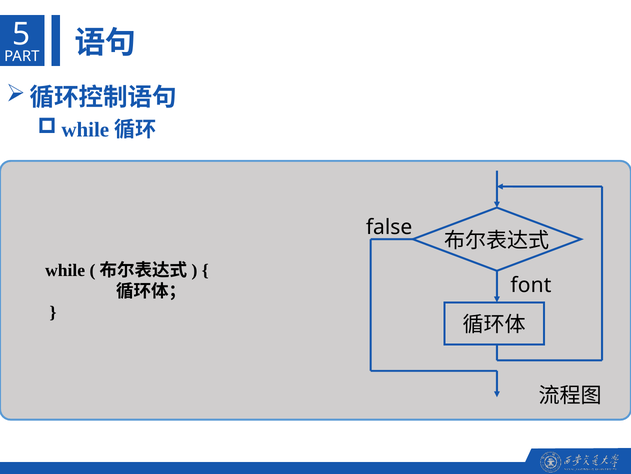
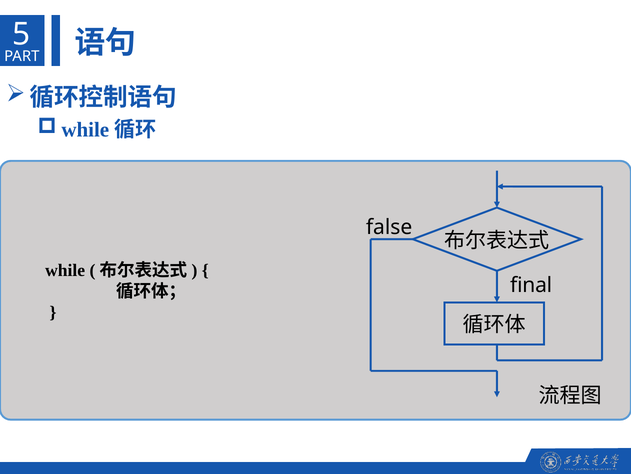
font: font -> final
